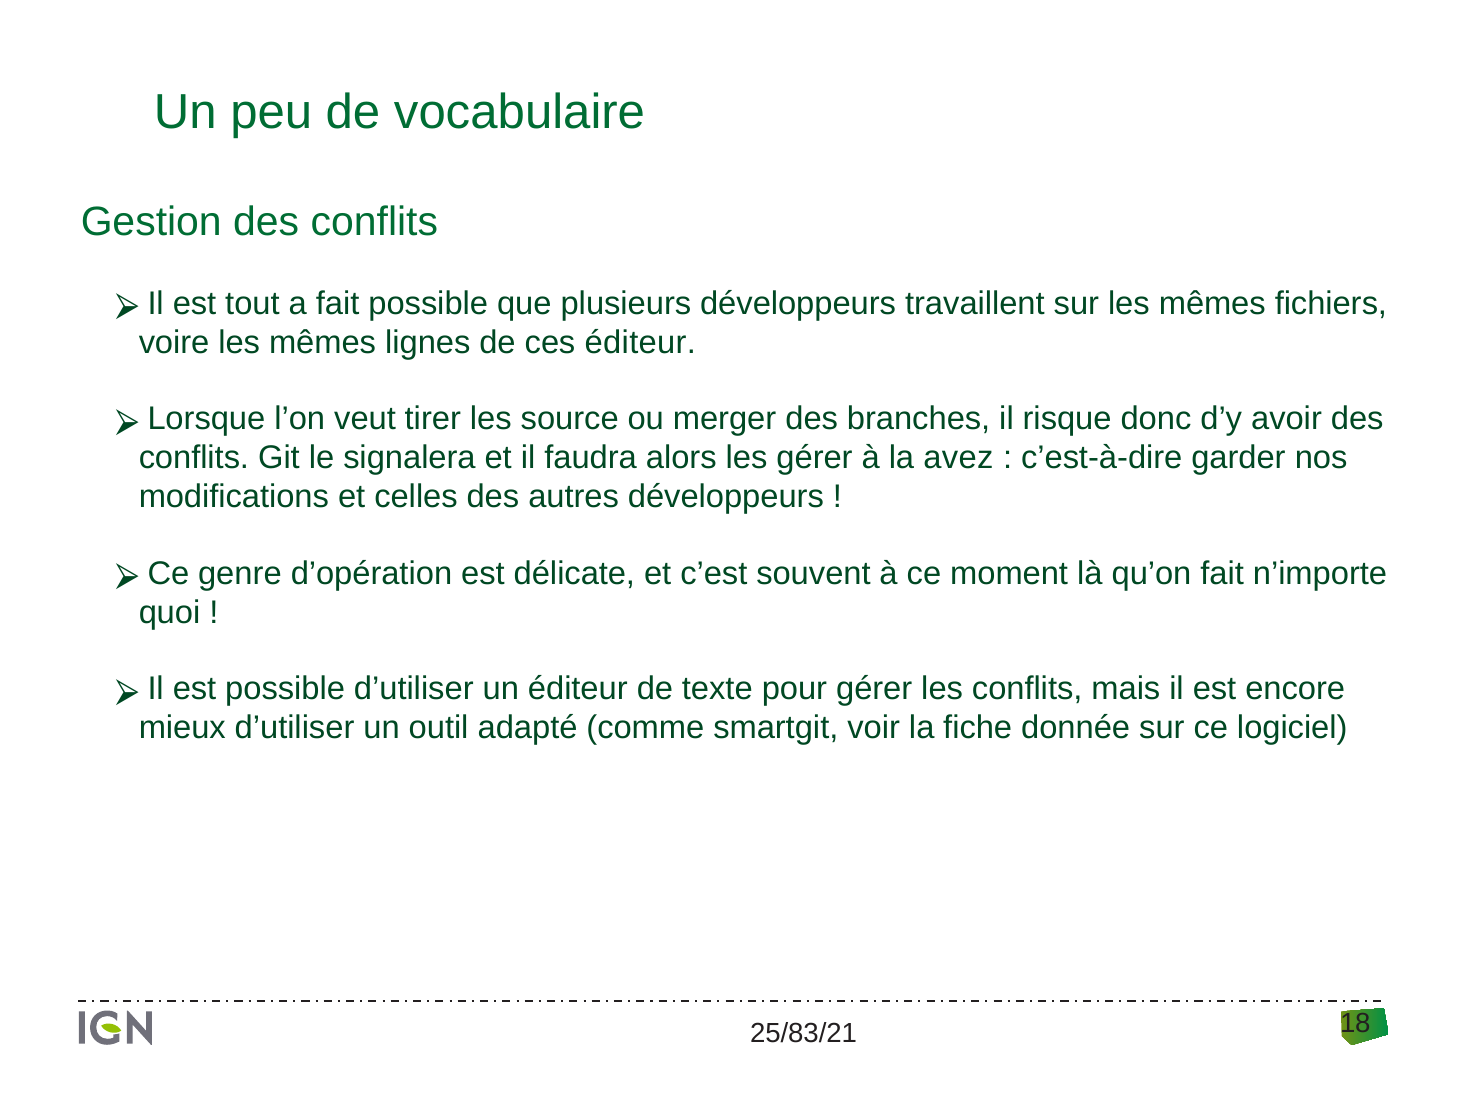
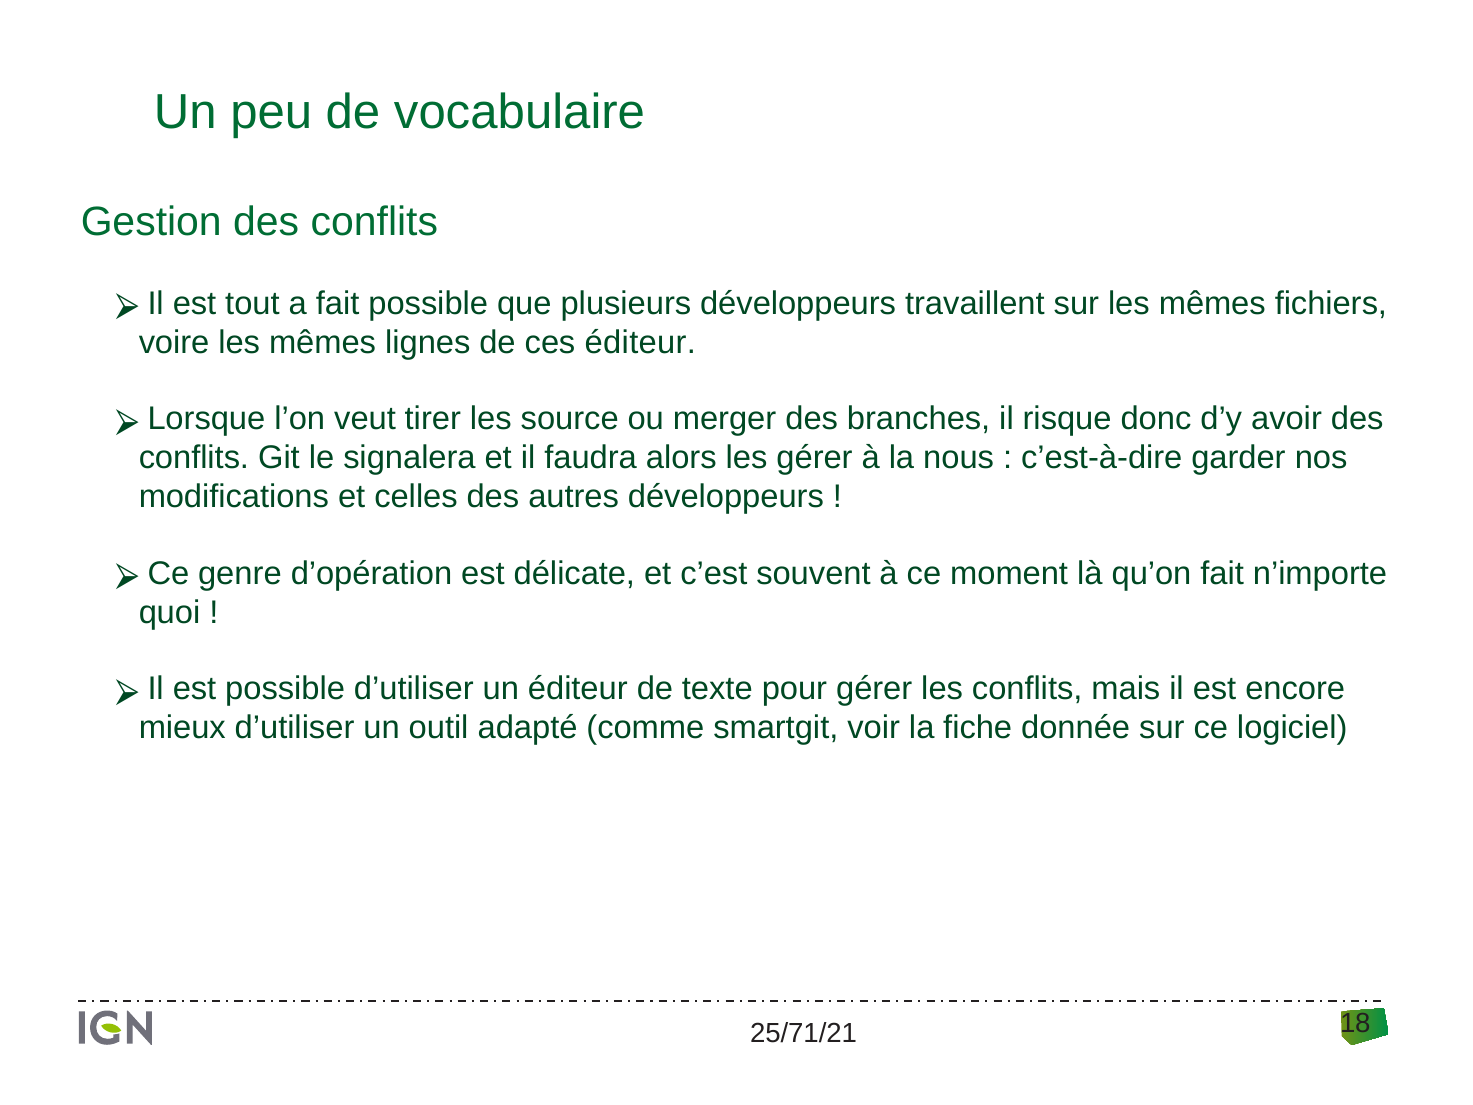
avez: avez -> nous
25/83/21: 25/83/21 -> 25/71/21
